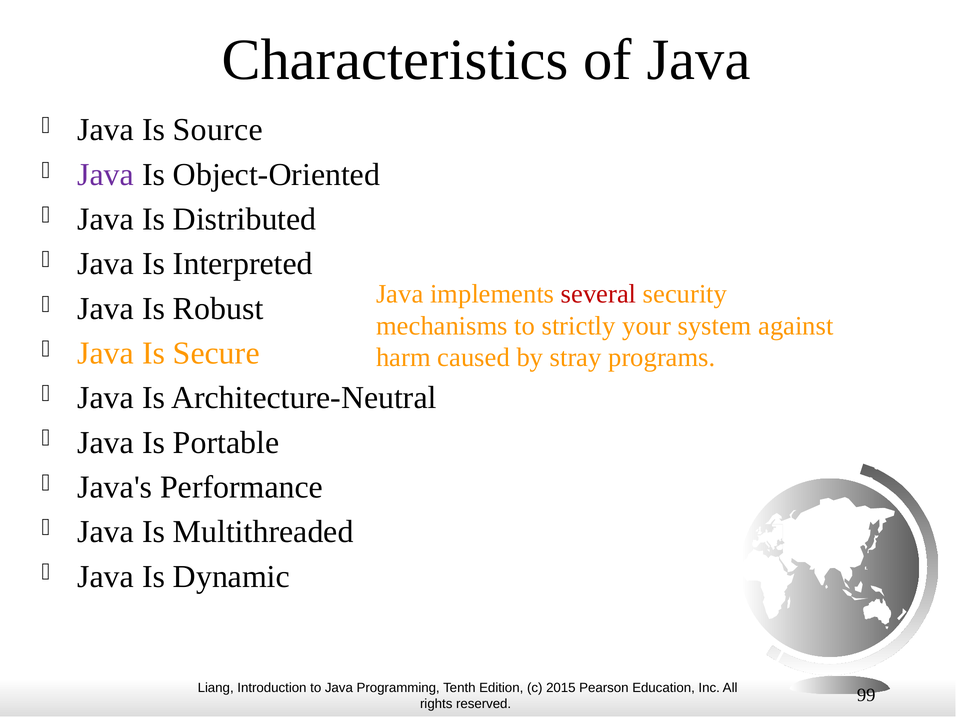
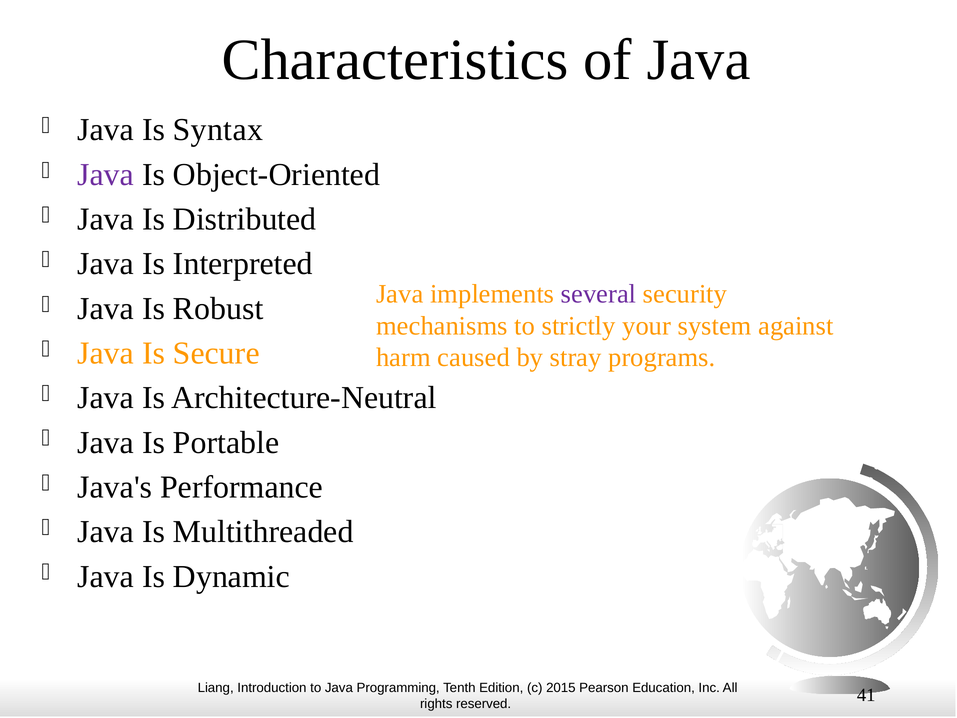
Source: Source -> Syntax
several colour: red -> purple
99: 99 -> 41
